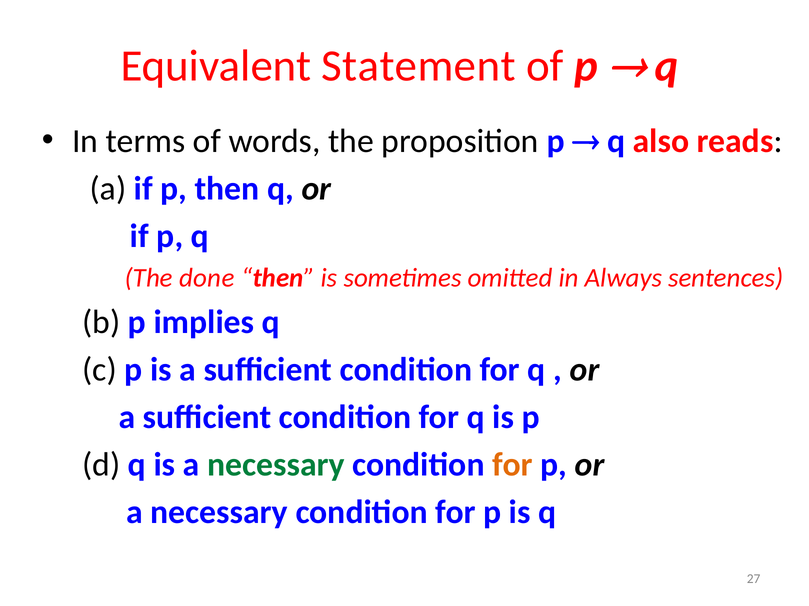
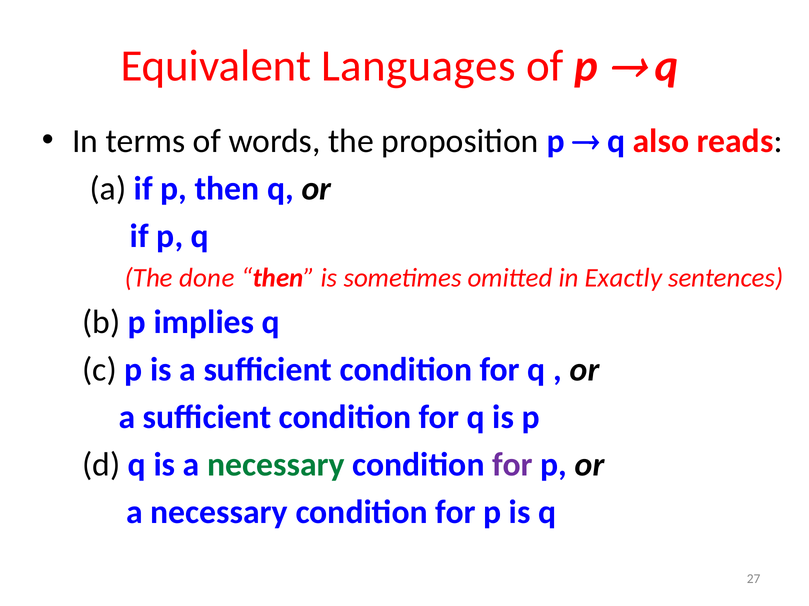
Statement: Statement -> Languages
Always: Always -> Exactly
for at (512, 465) colour: orange -> purple
